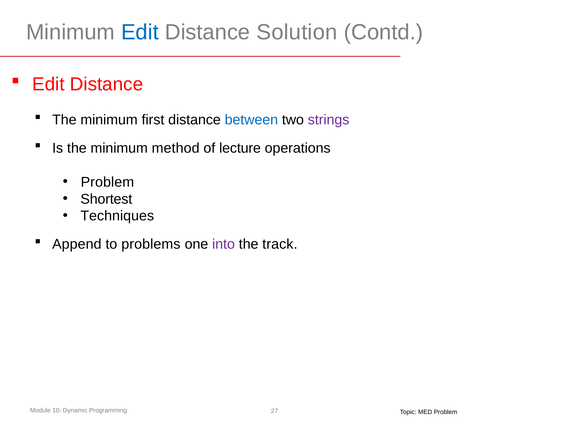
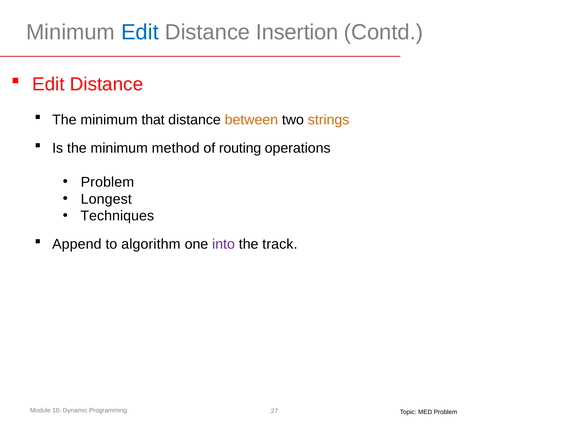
Solution: Solution -> Insertion
first: first -> that
between colour: blue -> orange
strings colour: purple -> orange
lecture: lecture -> routing
Shortest: Shortest -> Longest
problems: problems -> algorithm
